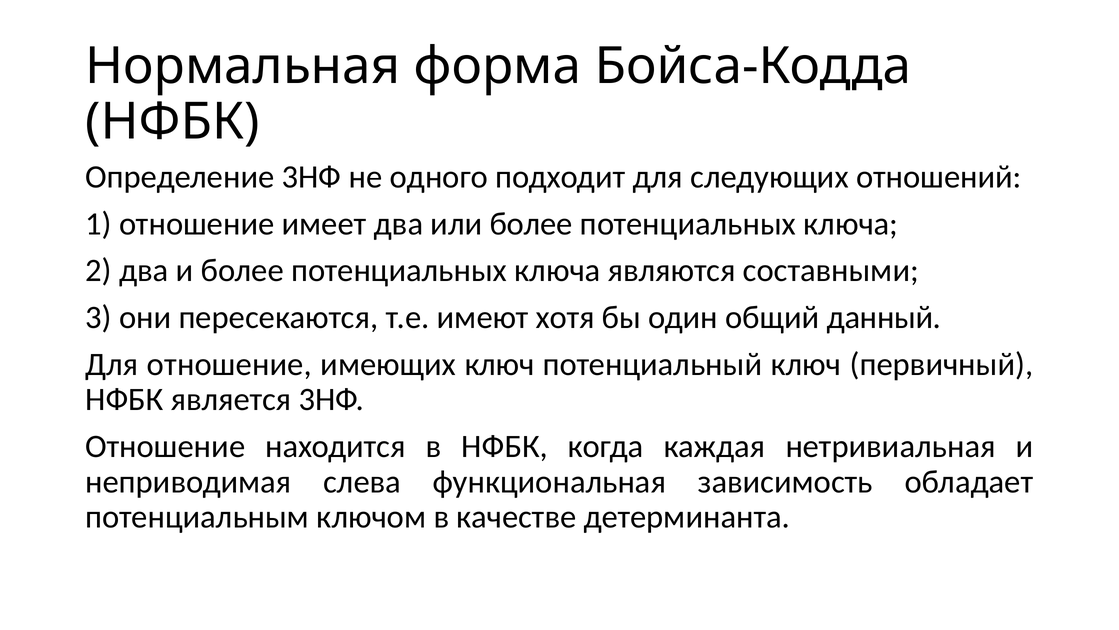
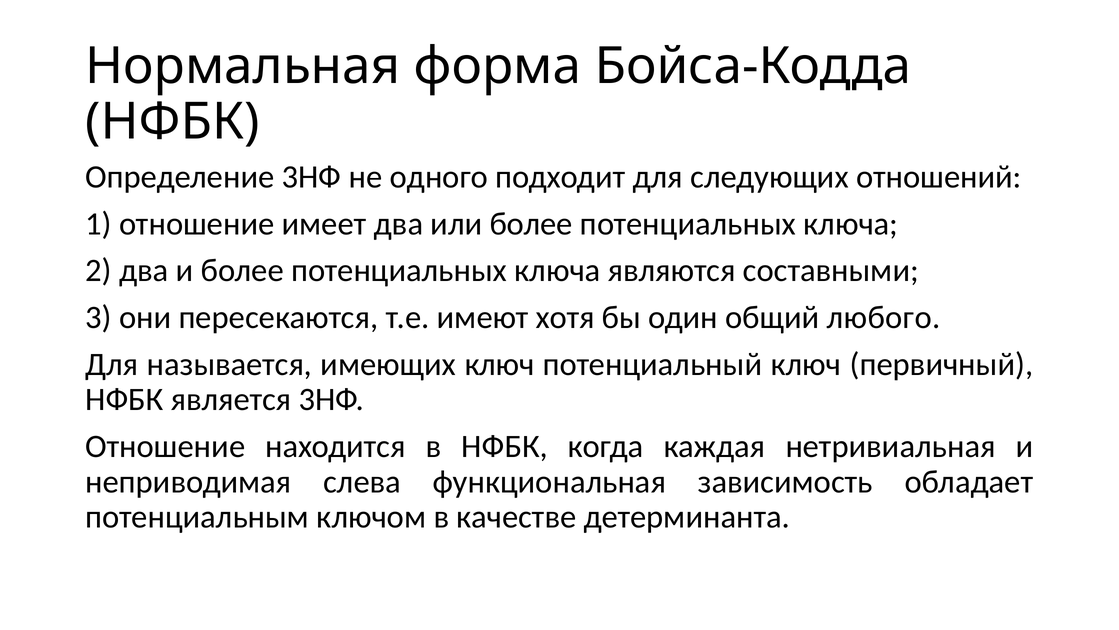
данный: данный -> любого
Для отношение: отношение -> называется
